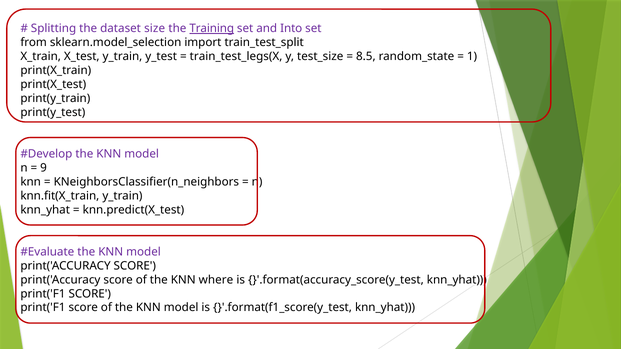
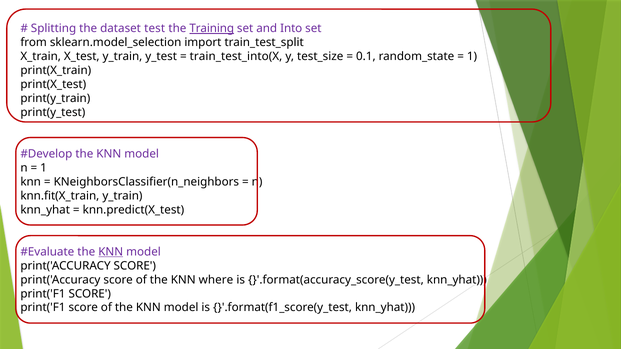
size: size -> test
train_test_legs(X: train_test_legs(X -> train_test_into(X
8.5: 8.5 -> 0.1
9 at (44, 168): 9 -> 1
KNN at (111, 252) underline: none -> present
